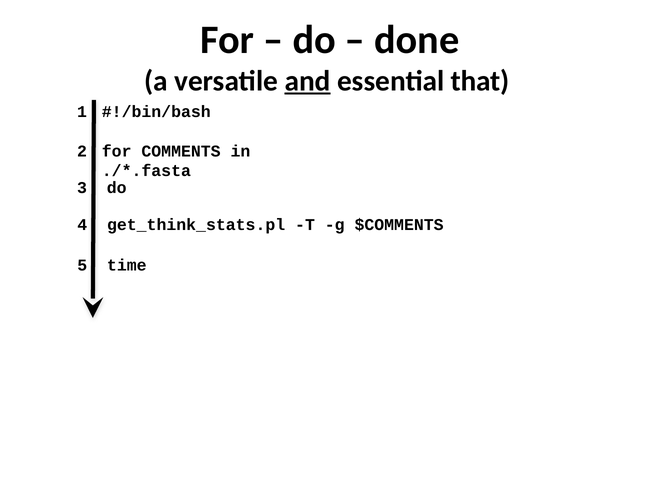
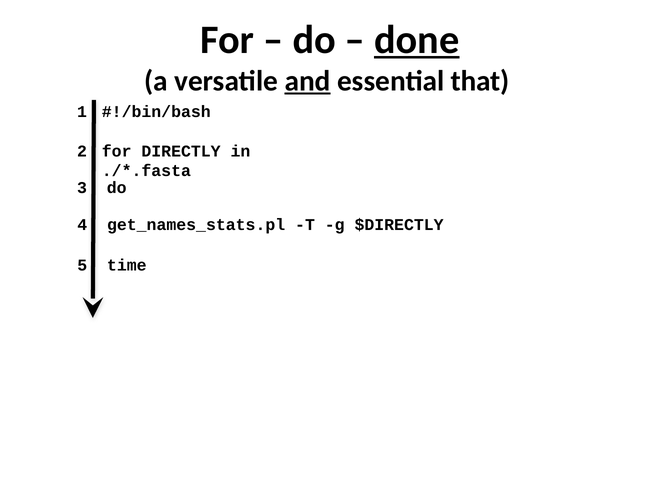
done underline: none -> present
COMMENTS: COMMENTS -> DIRECTLY
get_think_stats.pl: get_think_stats.pl -> get_names_stats.pl
$COMMENTS: $COMMENTS -> $DIRECTLY
